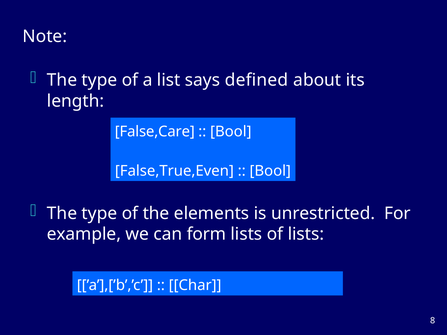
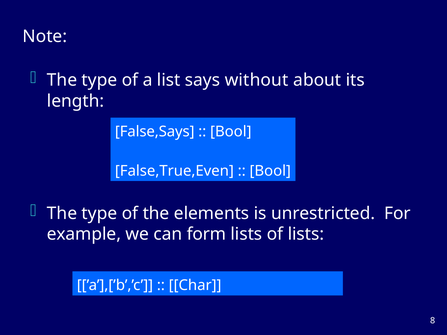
defined: defined -> without
False,Care: False,Care -> False,Says
